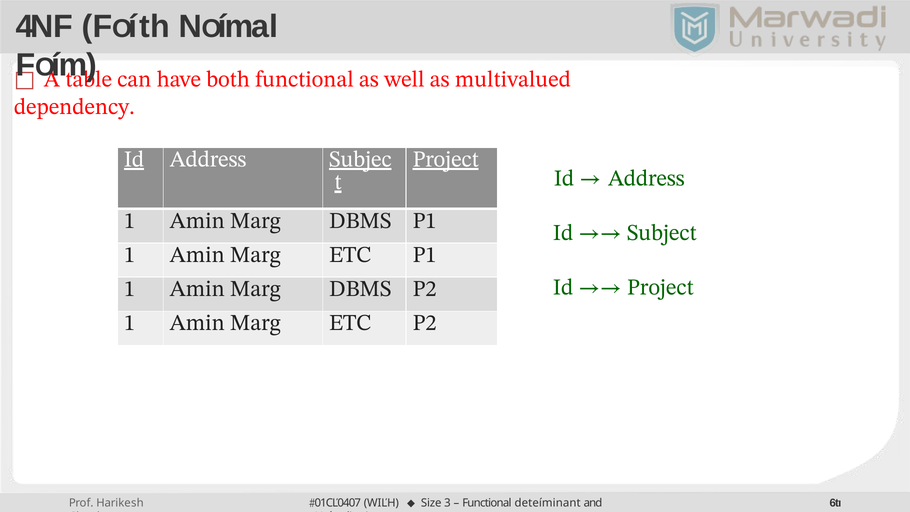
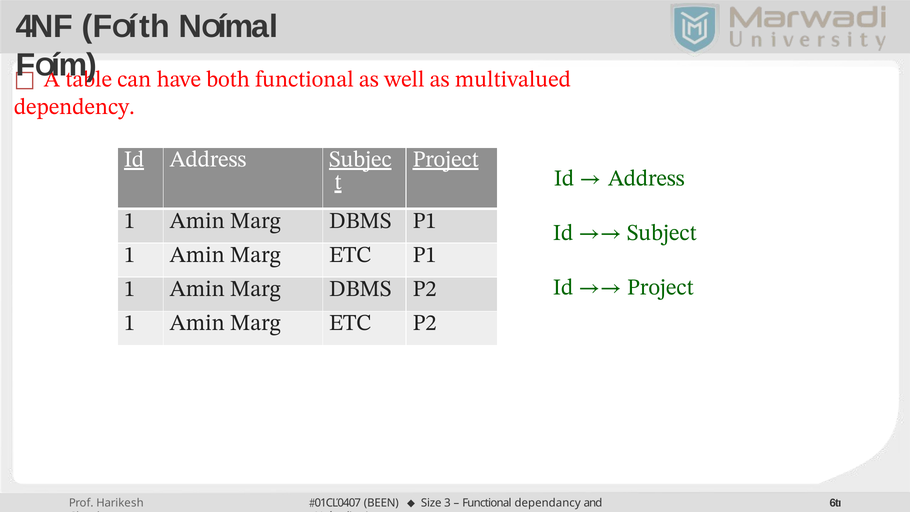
WIĽH: WIĽH -> BEEN
deteíminant: deteíminant -> dependancy
